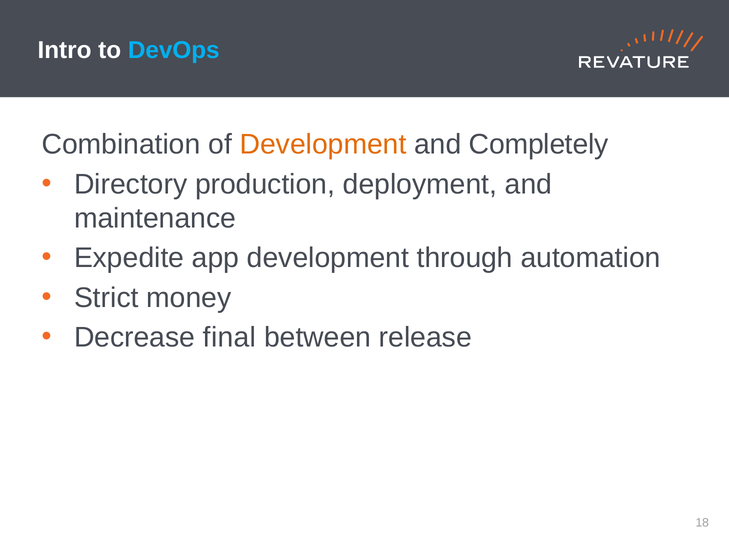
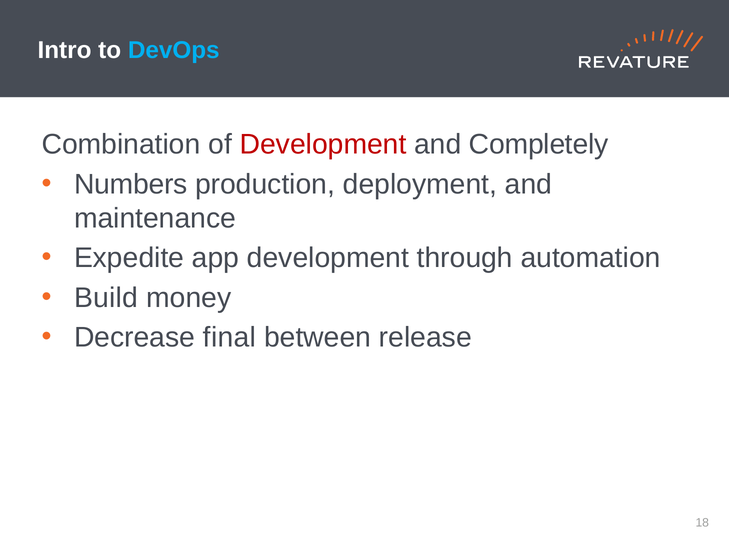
Development at (323, 144) colour: orange -> red
Directory: Directory -> Numbers
Strict: Strict -> Build
